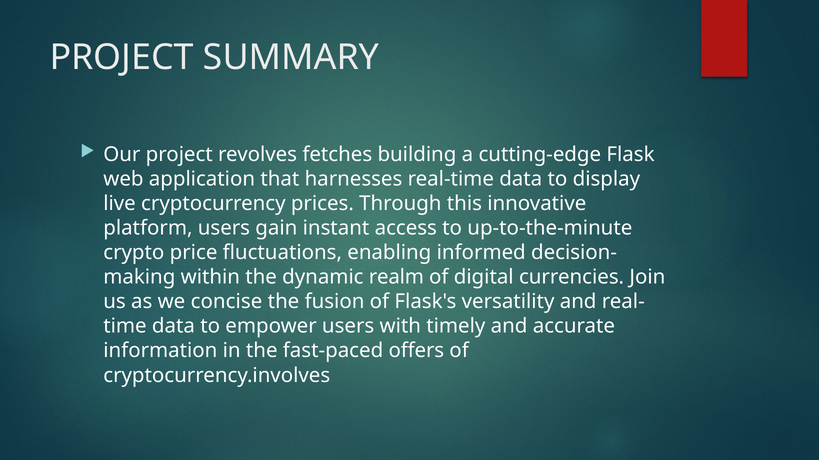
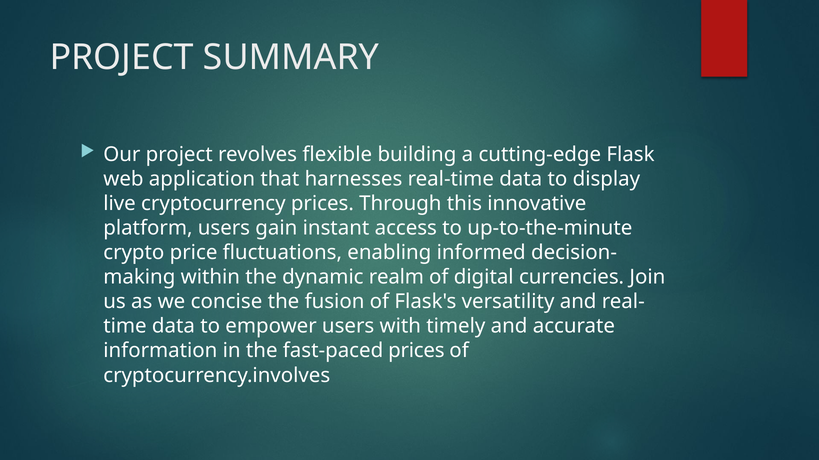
fetches: fetches -> flexible
fast-paced offers: offers -> prices
